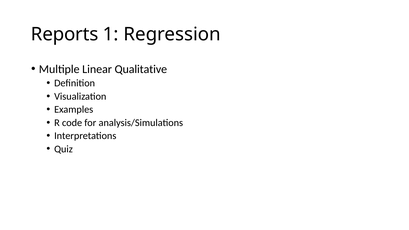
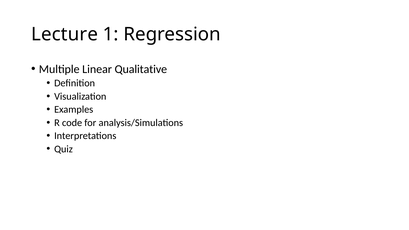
Reports: Reports -> Lecture
